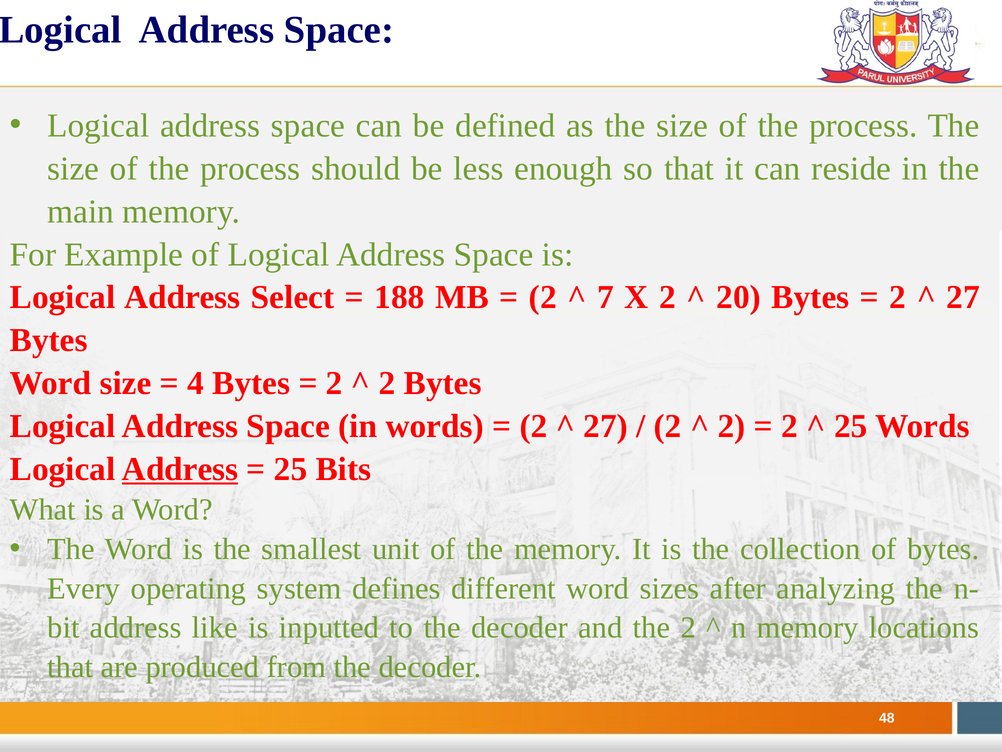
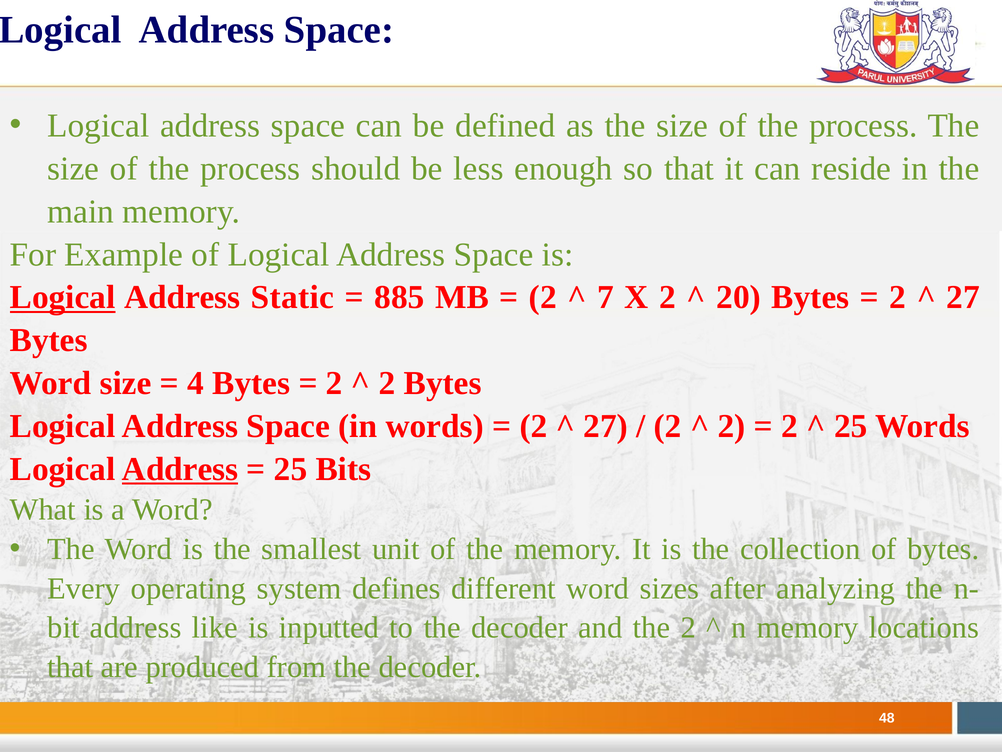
Logical at (63, 297) underline: none -> present
Select: Select -> Static
188: 188 -> 885
